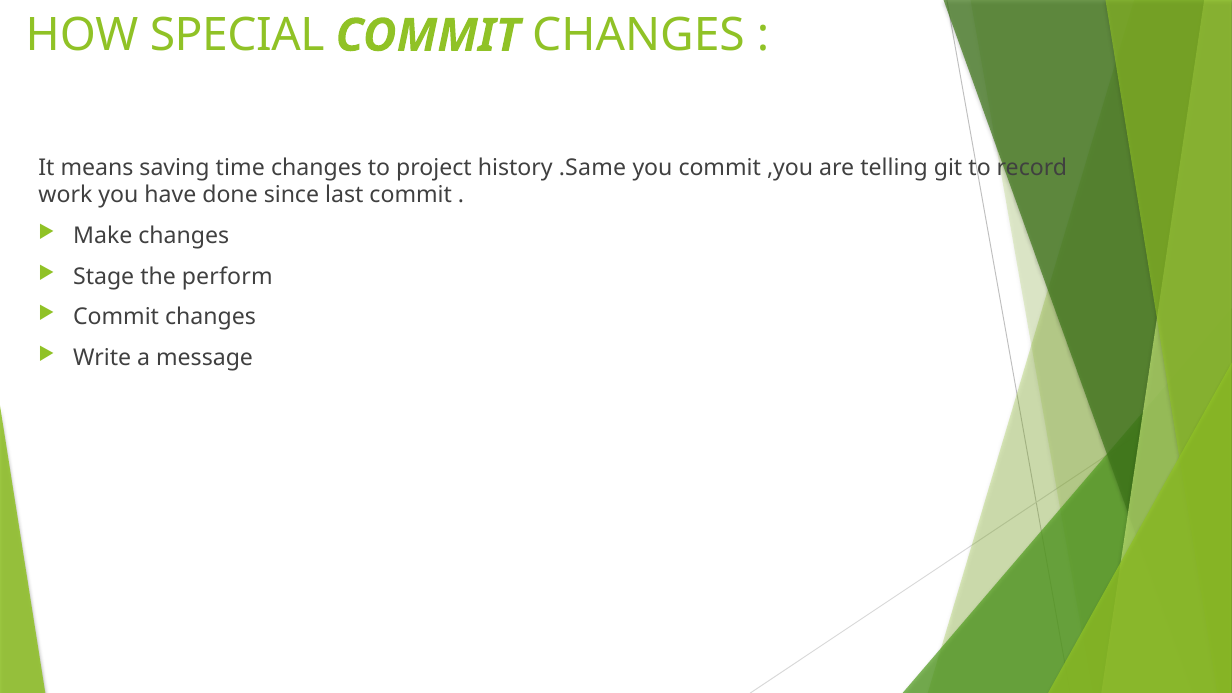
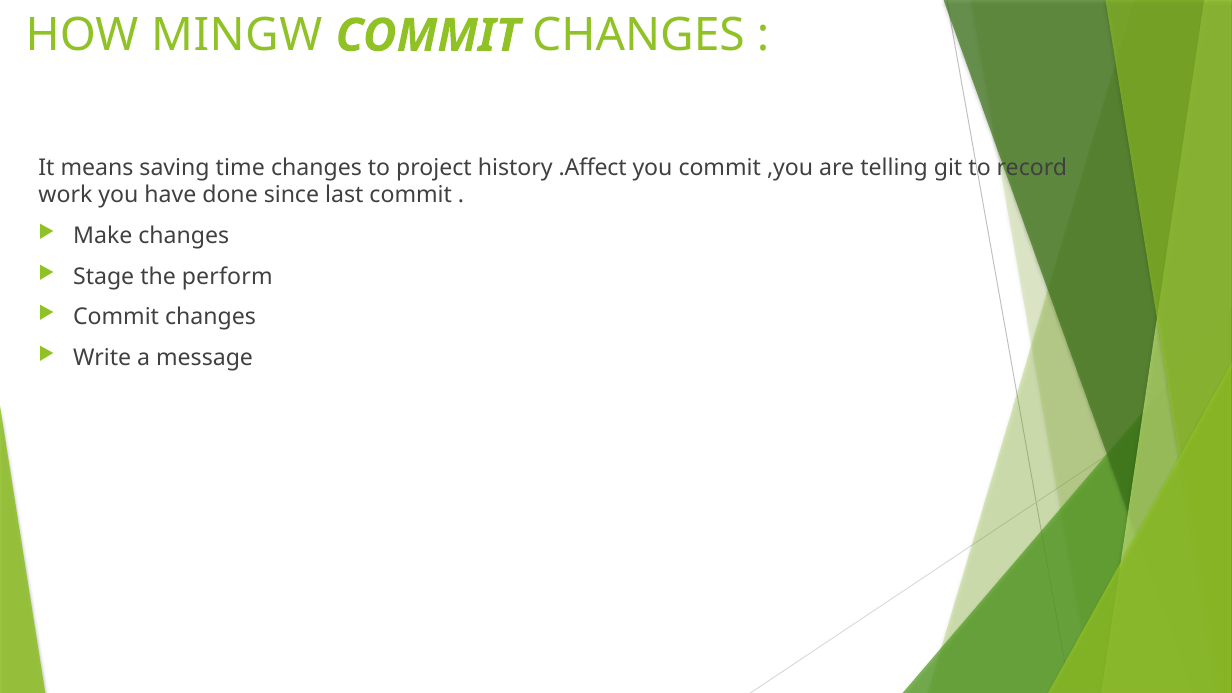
SPECIAL: SPECIAL -> MINGW
.Same: .Same -> .Affect
